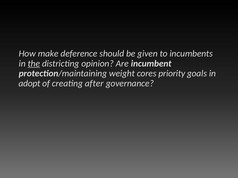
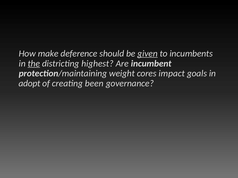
given underline: none -> present
opinion: opinion -> highest
priority: priority -> impact
after: after -> been
